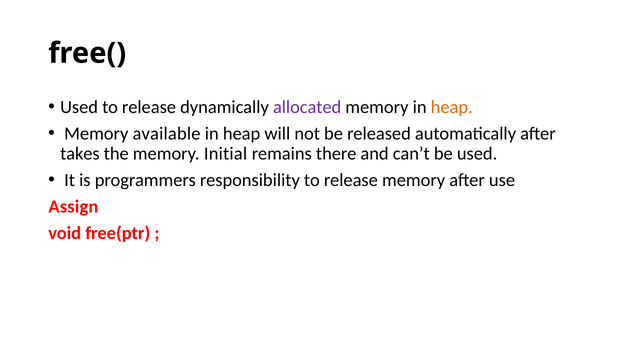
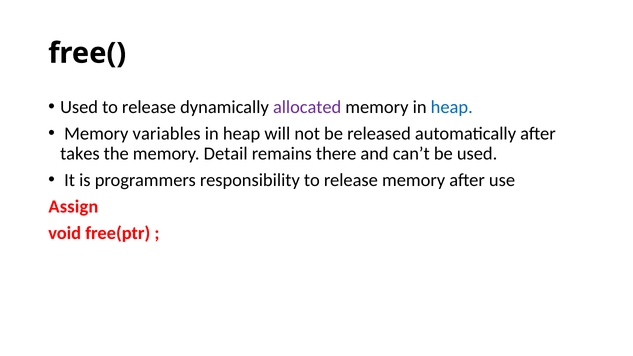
heap at (452, 107) colour: orange -> blue
available: available -> variables
Initial: Initial -> Detail
